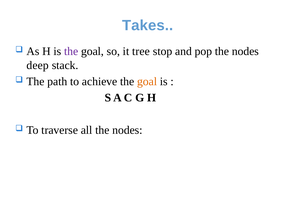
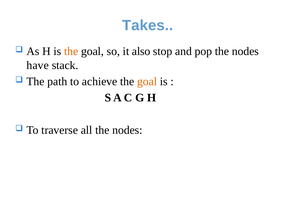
the at (71, 51) colour: purple -> orange
tree: tree -> also
deep: deep -> have
